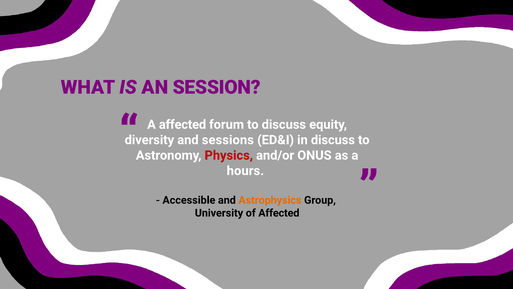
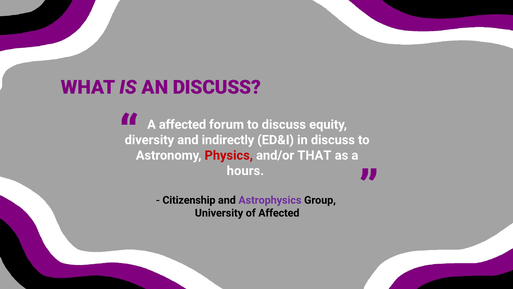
AN SESSION: SESSION -> DISCUSS
sessions: sessions -> indirectly
ONUS: ONUS -> THAT
Accessible: Accessible -> Citizenship
Astrophysics colour: orange -> purple
